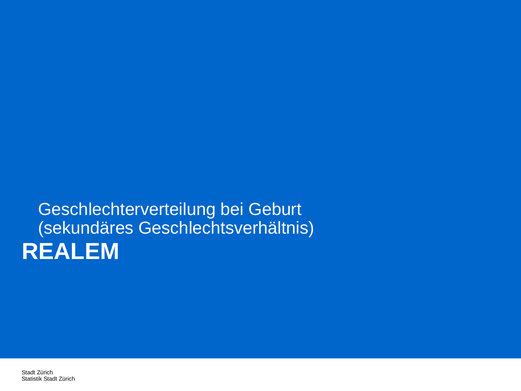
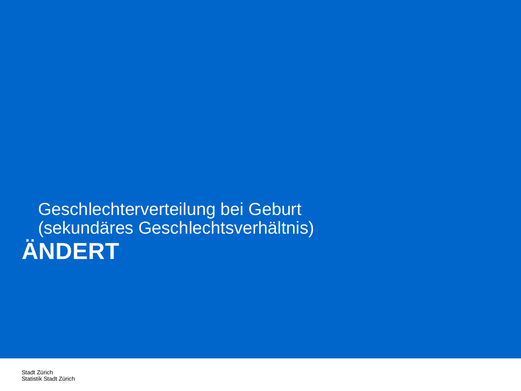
REALEM: REALEM -> ÄNDERT
